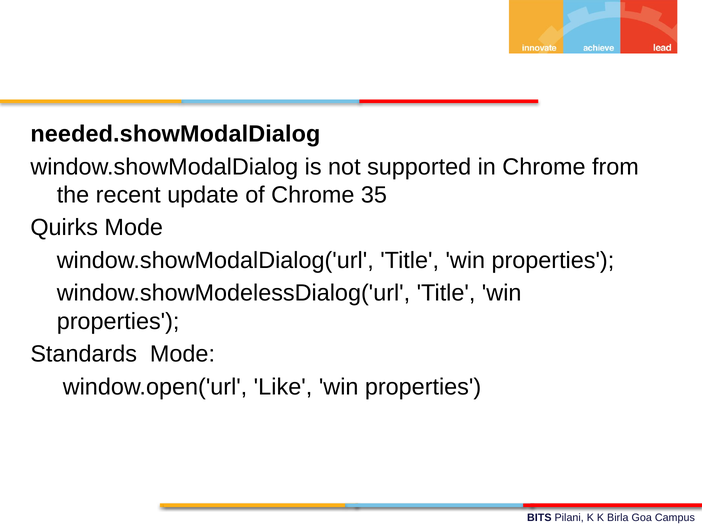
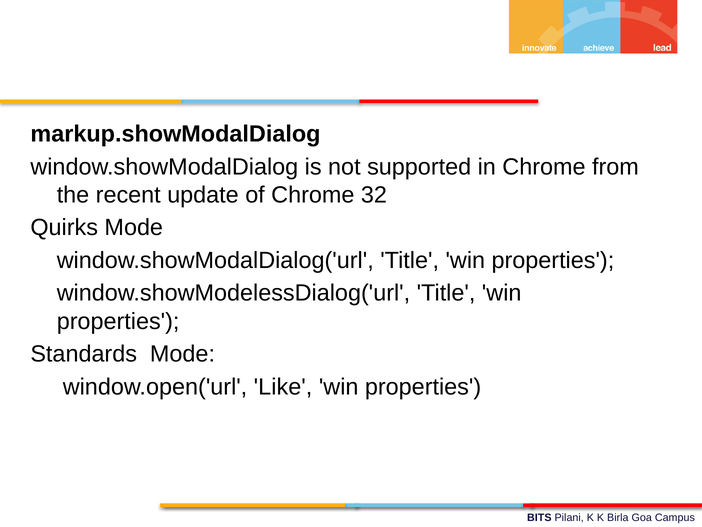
needed.showModalDialog: needed.showModalDialog -> markup.showModalDialog
35: 35 -> 32
